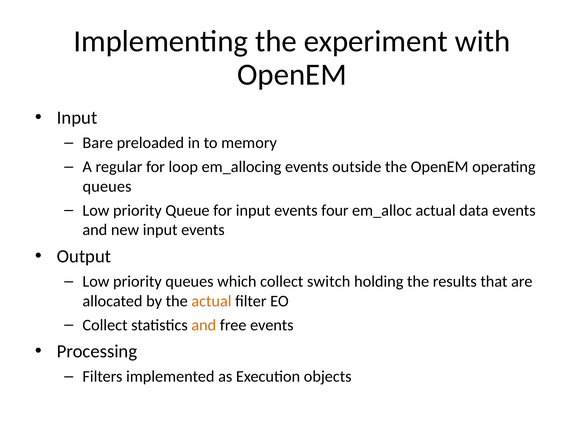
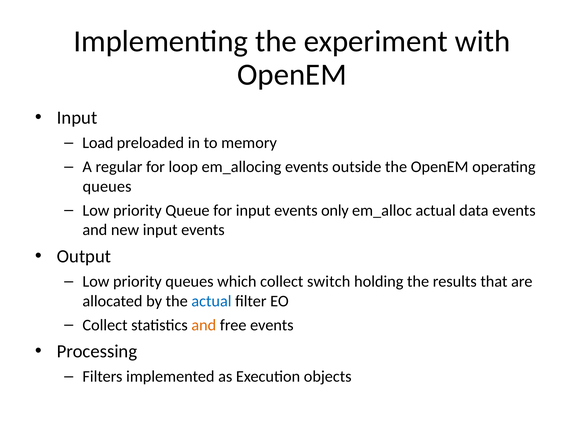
Bare: Bare -> Load
four: four -> only
actual at (211, 301) colour: orange -> blue
